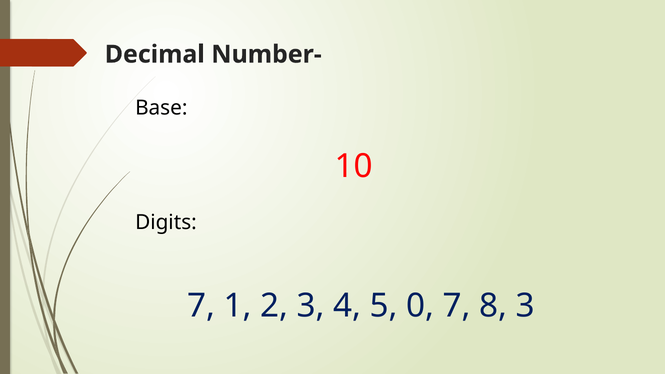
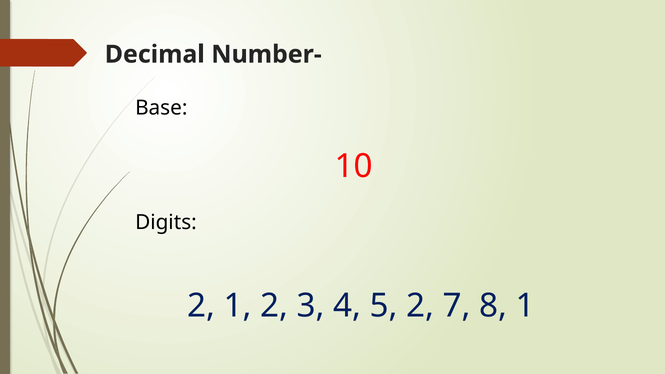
7 at (201, 306): 7 -> 2
5 0: 0 -> 2
8 3: 3 -> 1
